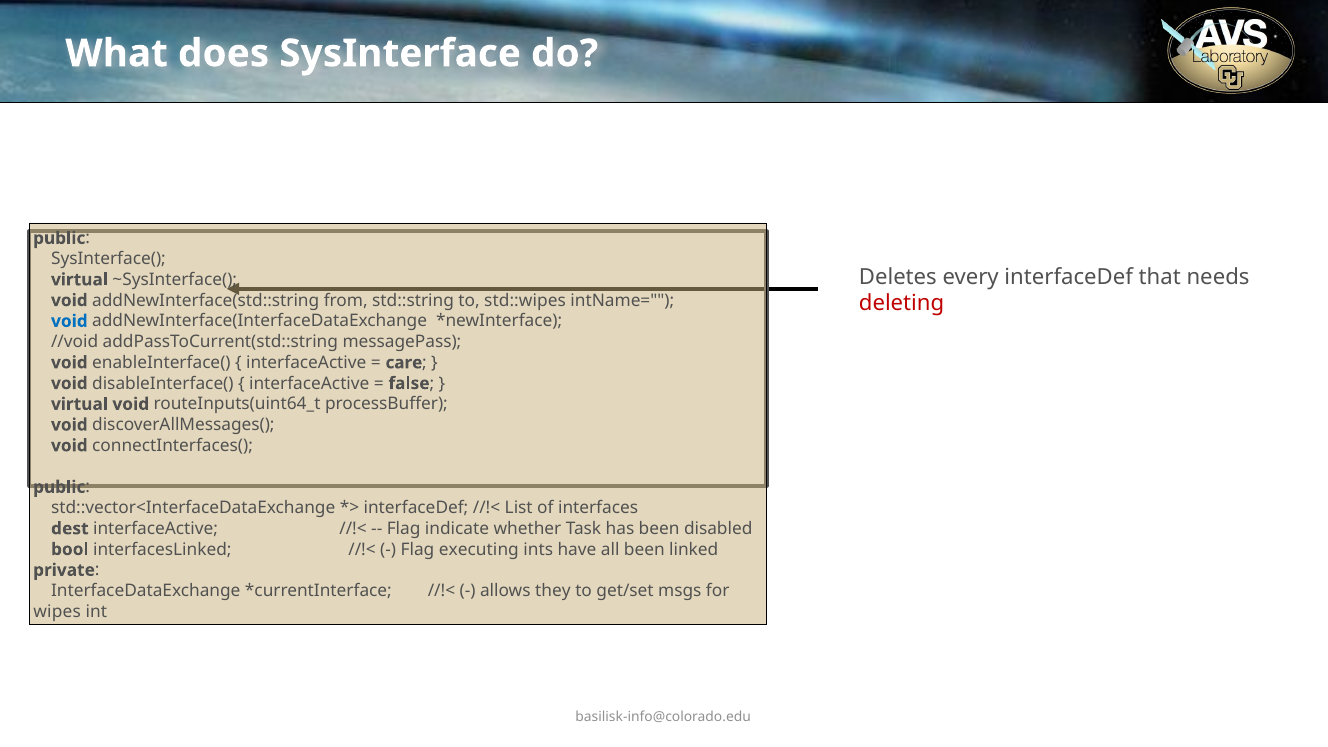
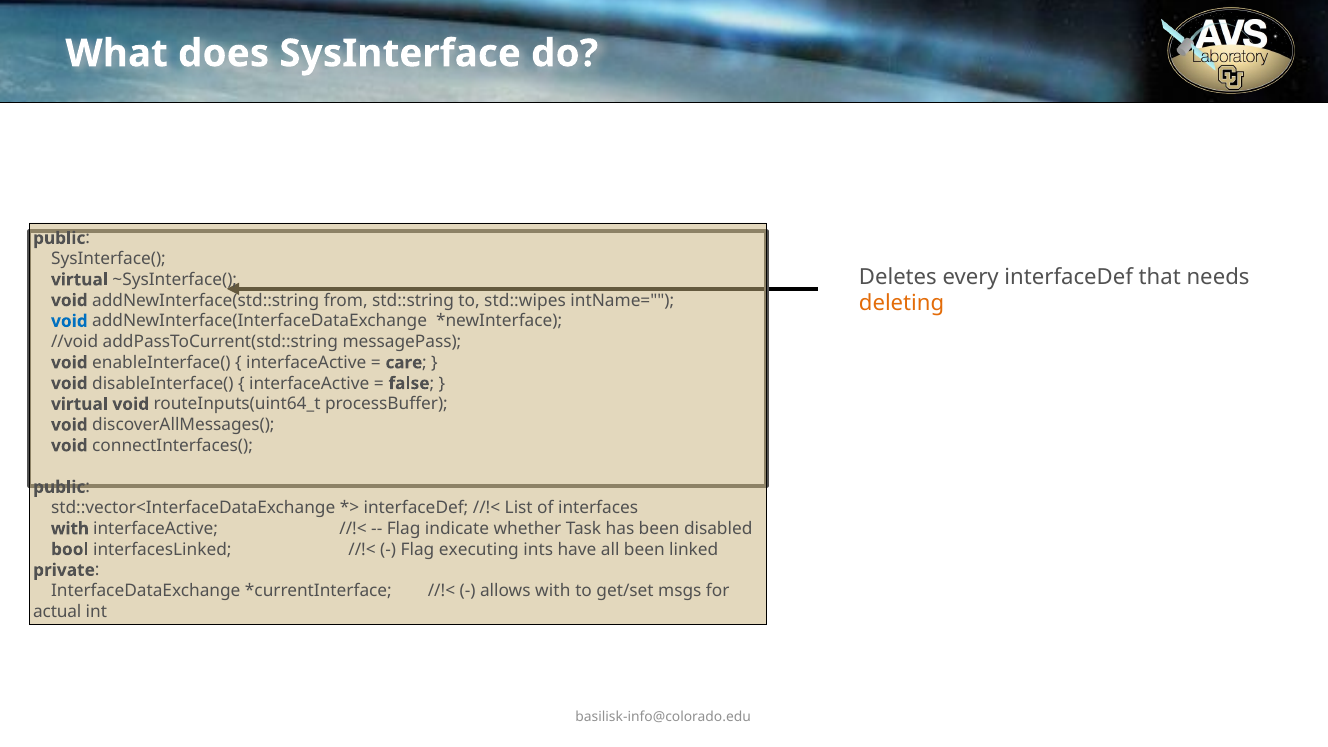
deleting colour: red -> orange
dest at (70, 529): dest -> with
allows they: they -> with
wipes: wipes -> actual
